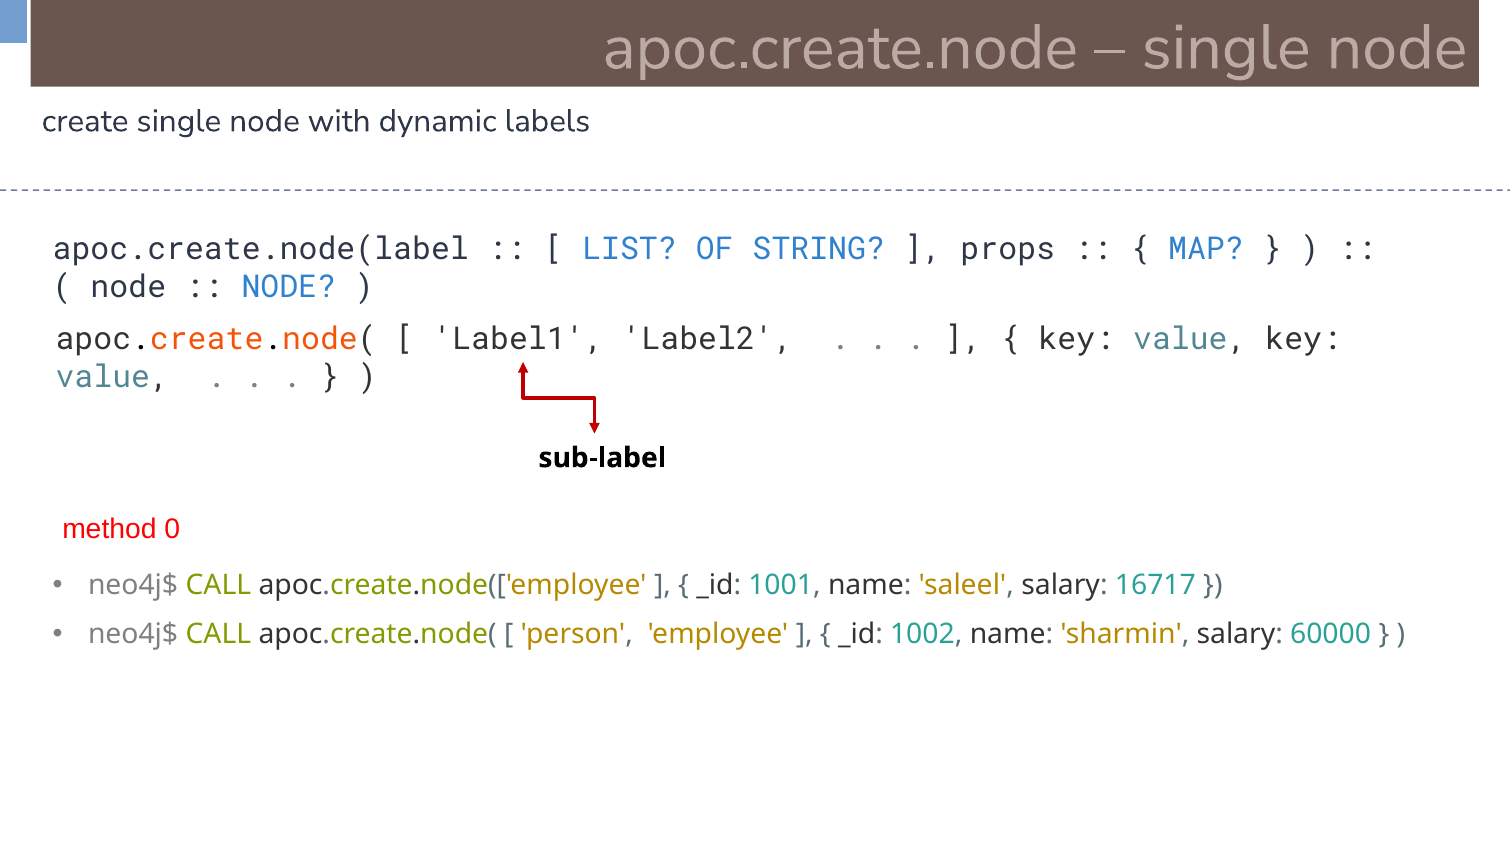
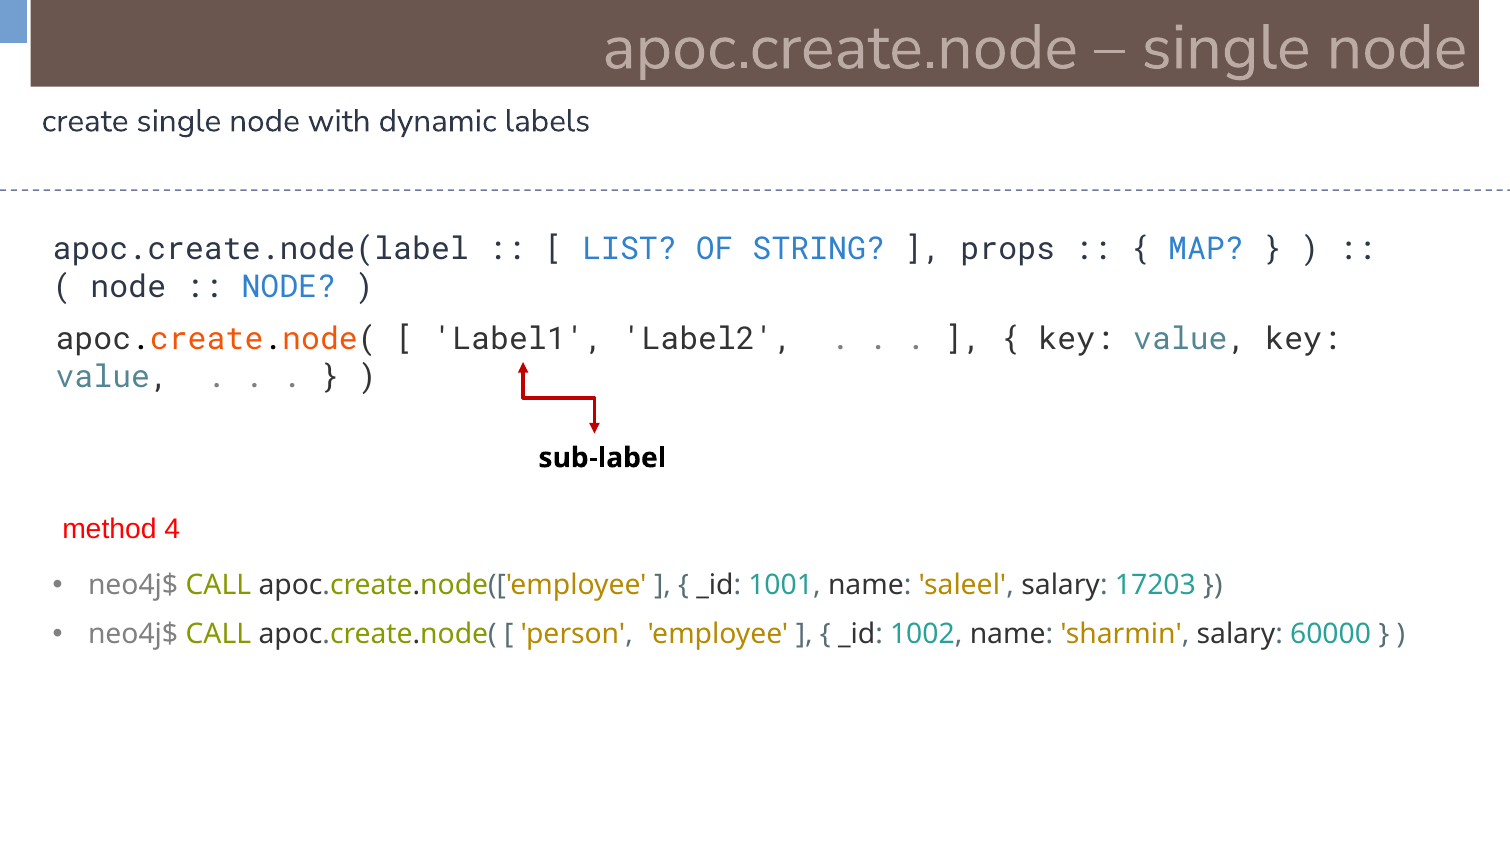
0: 0 -> 4
16717: 16717 -> 17203
